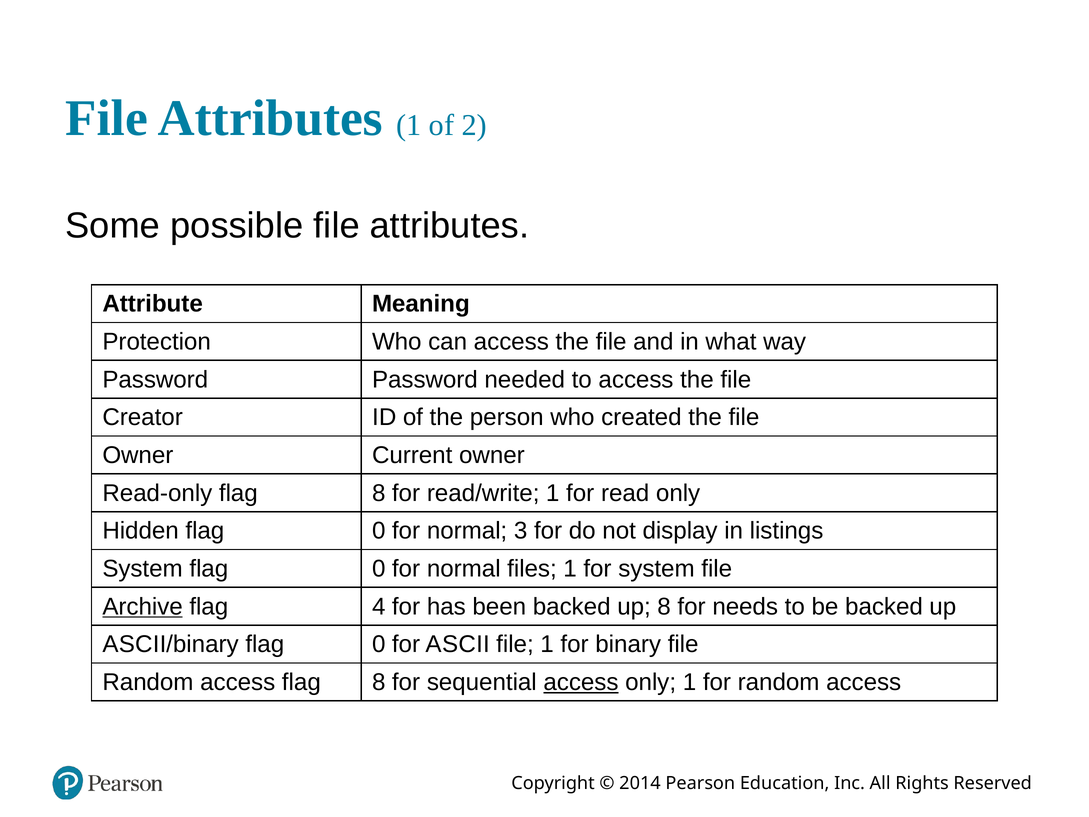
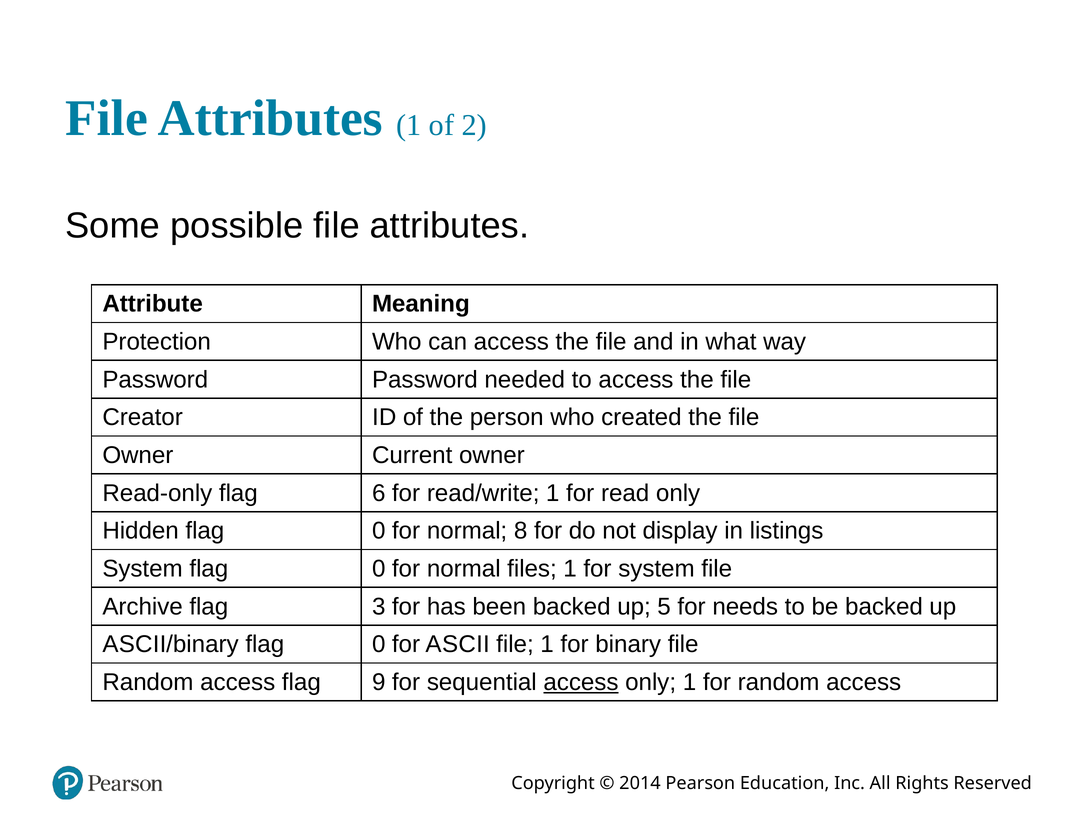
Read-only flag 8: 8 -> 6
3: 3 -> 8
Archive underline: present -> none
4: 4 -> 3
up 8: 8 -> 5
access flag 8: 8 -> 9
